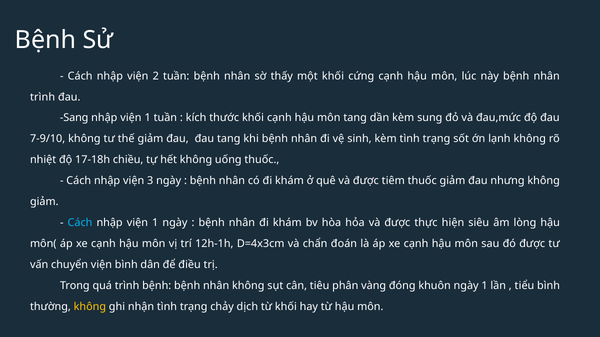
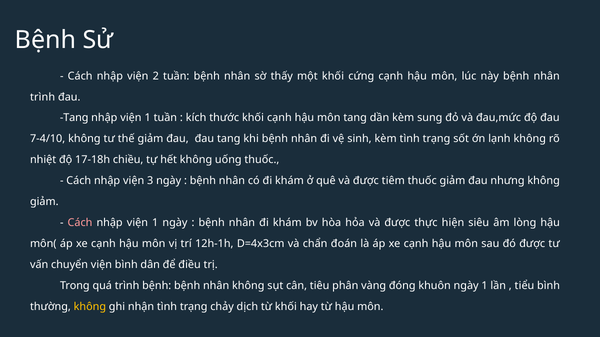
Sang at (74, 118): Sang -> Tang
7-9/10: 7-9/10 -> 7-4/10
Cách at (80, 223) colour: light blue -> pink
